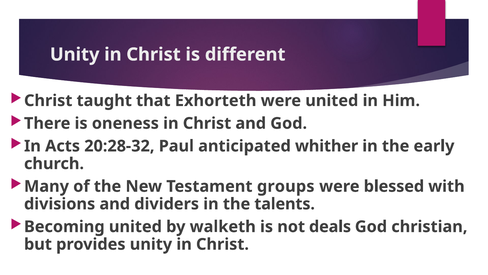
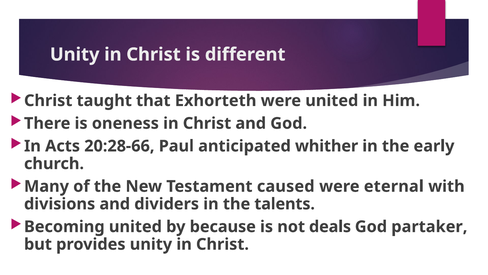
20:28-32: 20:28-32 -> 20:28-66
groups: groups -> caused
blessed: blessed -> eternal
walketh: walketh -> because
christian: christian -> partaker
